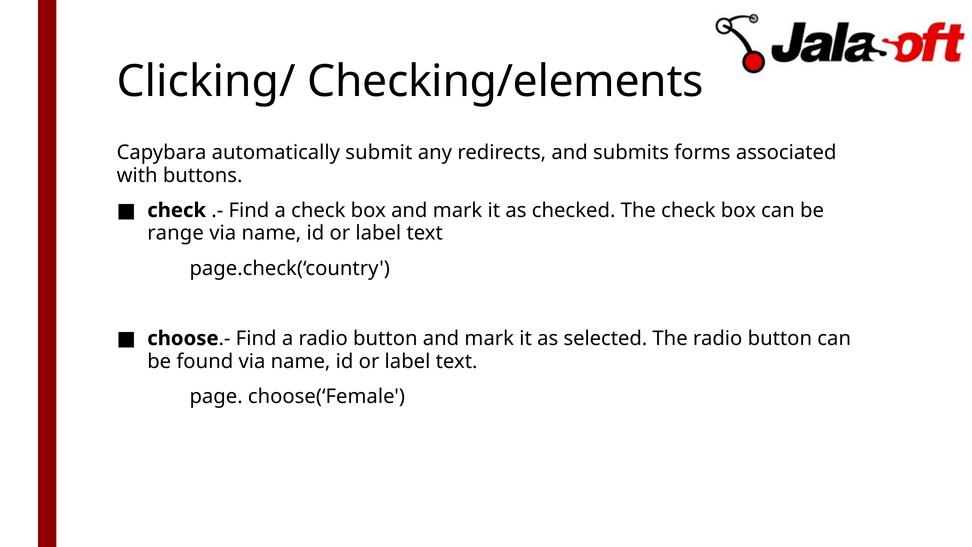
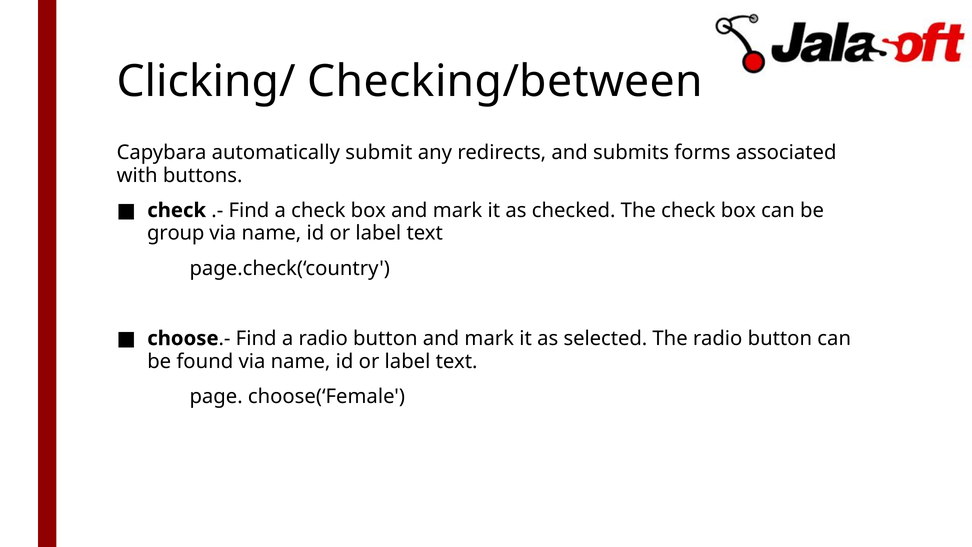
Checking/elements: Checking/elements -> Checking/between
range: range -> group
